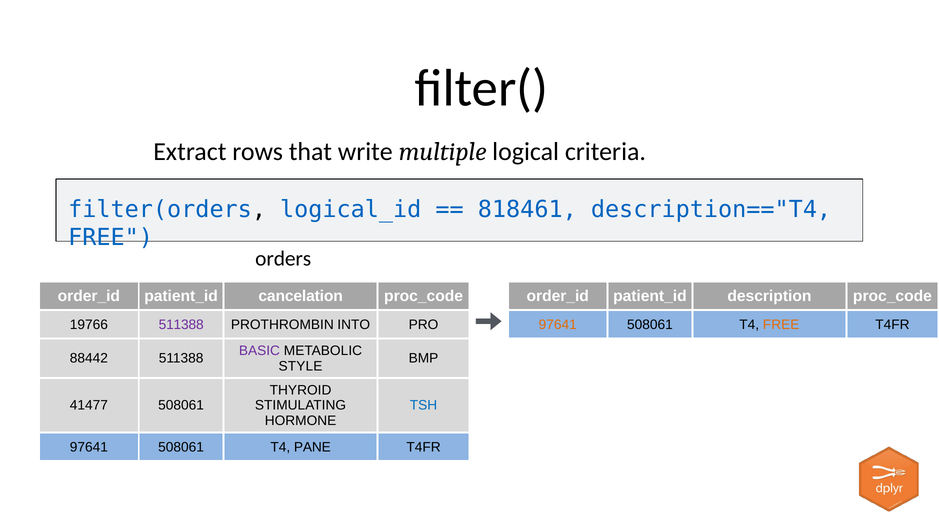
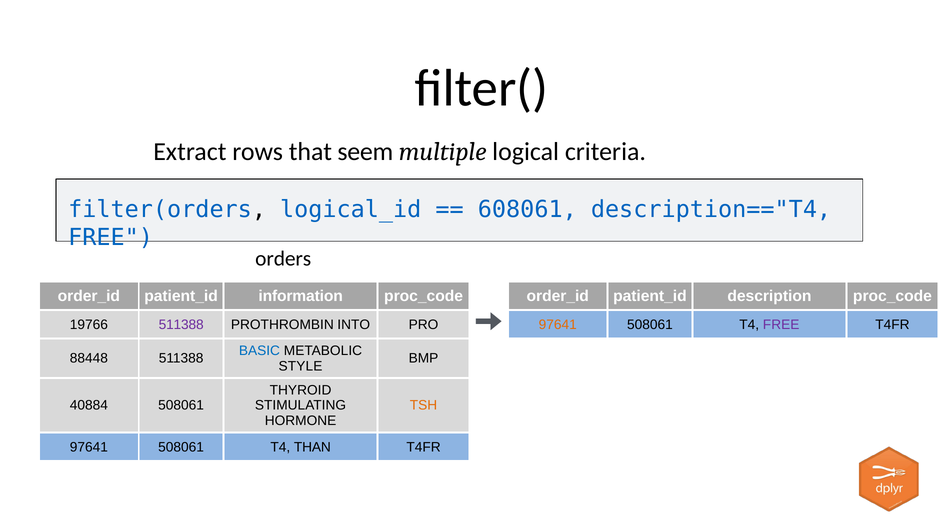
write: write -> seem
818461: 818461 -> 608061
cancelation: cancelation -> information
FREE at (781, 325) colour: orange -> purple
BASIC colour: purple -> blue
88442: 88442 -> 88448
41477: 41477 -> 40884
TSH colour: blue -> orange
PANE: PANE -> THAN
